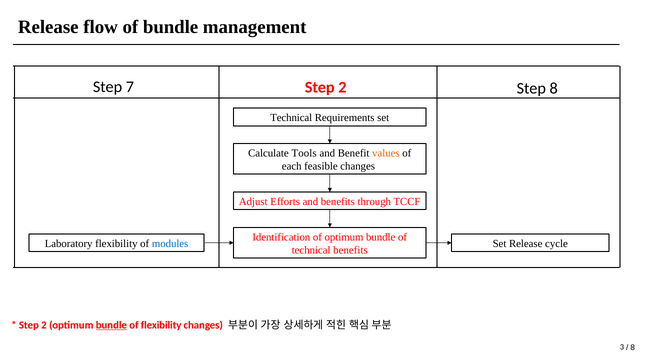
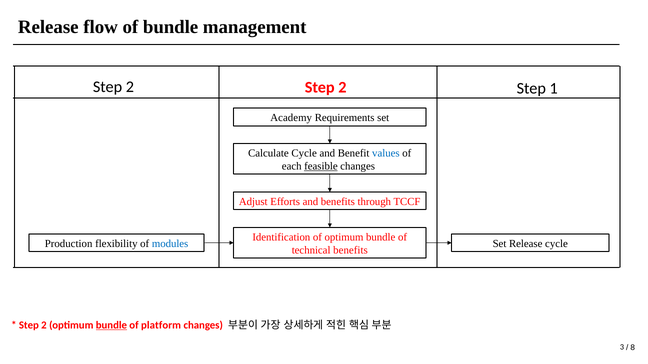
7 at (130, 87): 7 -> 2
Step 8: 8 -> 1
Technical at (291, 118): Technical -> Academy
Calculate Tools: Tools -> Cycle
values colour: orange -> blue
feasible underline: none -> present
Laboratory: Laboratory -> Production
of flexibility: flexibility -> platform
